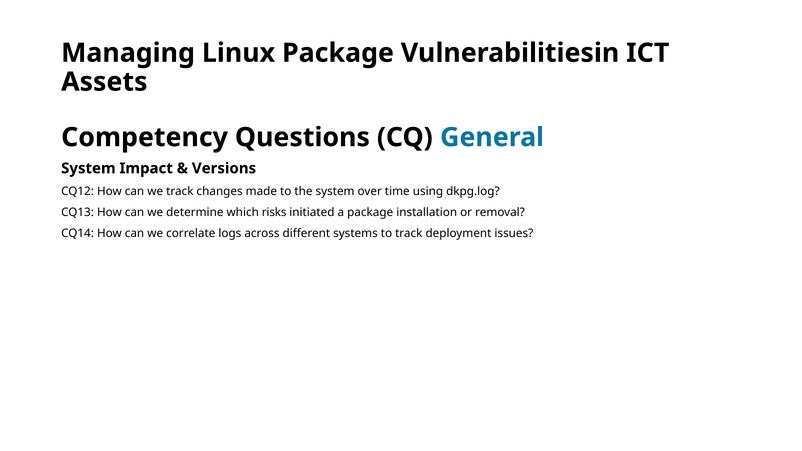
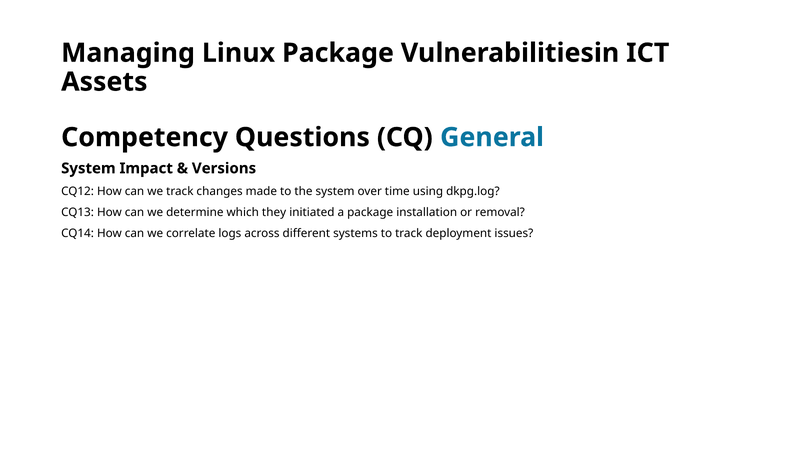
risks: risks -> they
